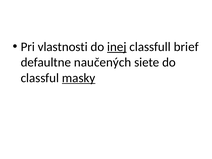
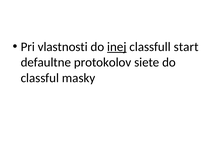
brief: brief -> start
naučených: naučených -> protokolov
masky underline: present -> none
